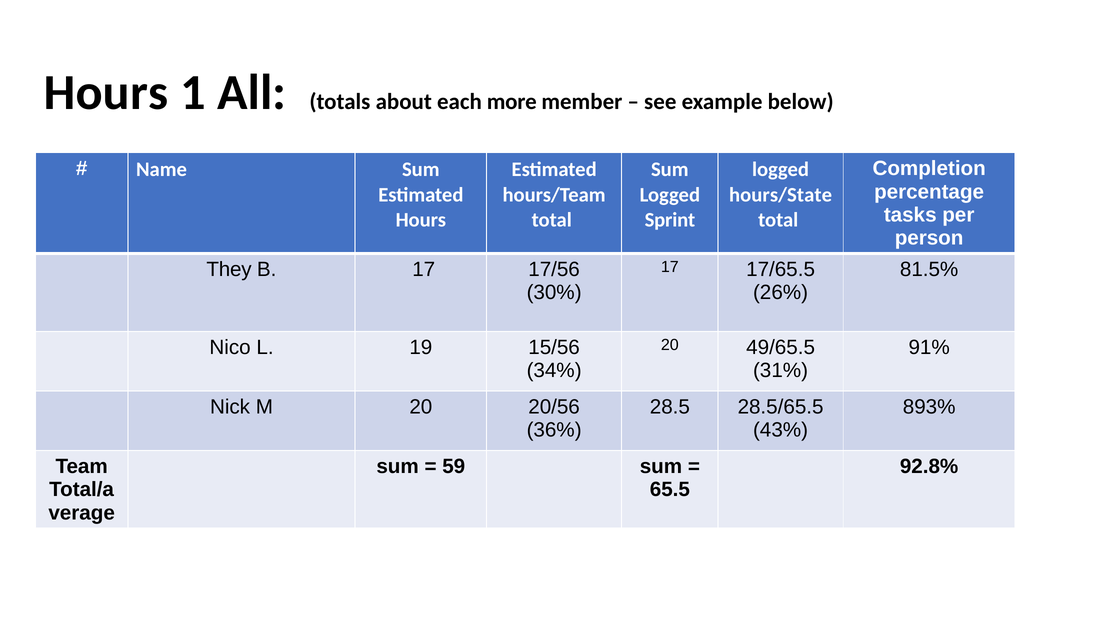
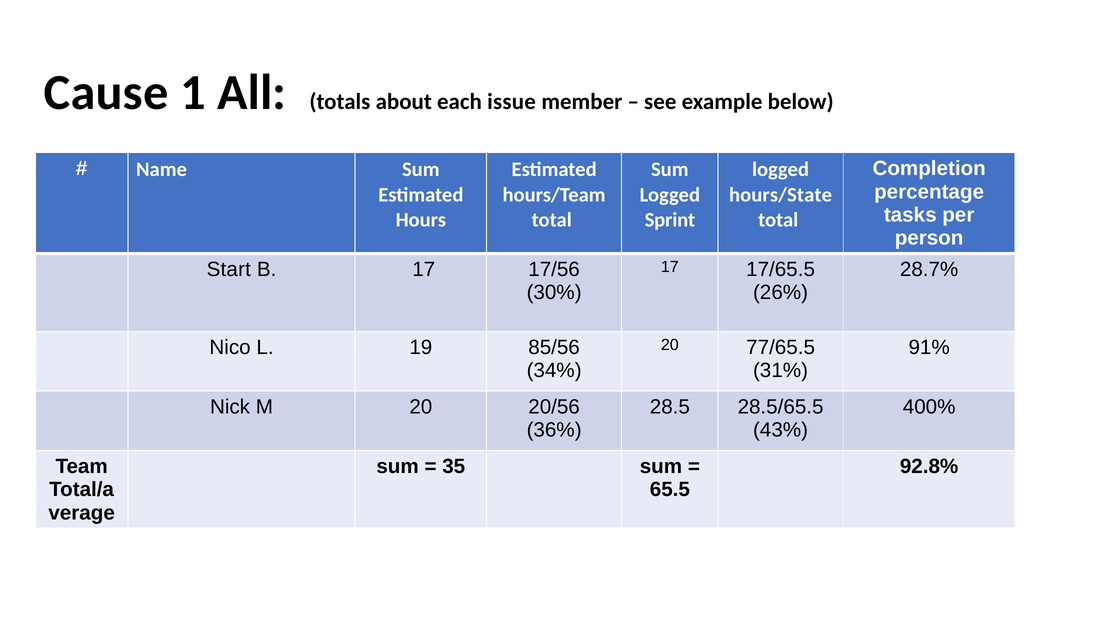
Hours at (106, 93): Hours -> Cause
more: more -> issue
They: They -> Start
81.5%: 81.5% -> 28.7%
49/65.5: 49/65.5 -> 77/65.5
15/56: 15/56 -> 85/56
893%: 893% -> 400%
59: 59 -> 35
